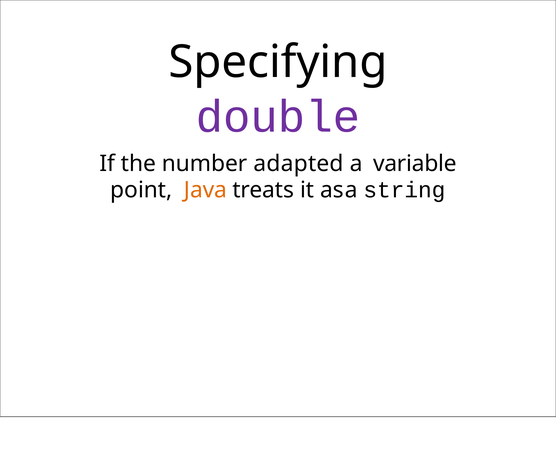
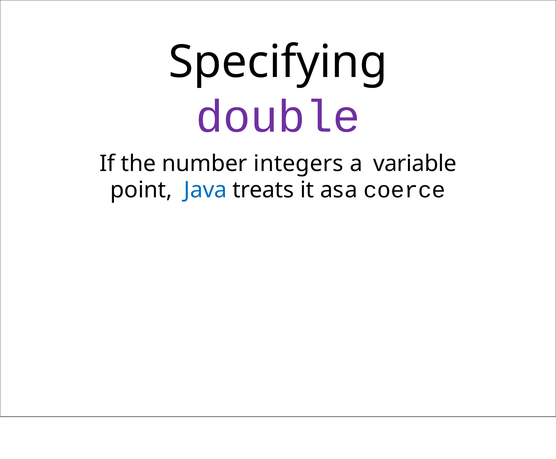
adapted: adapted -> integers
Java colour: orange -> blue
string: string -> coerce
